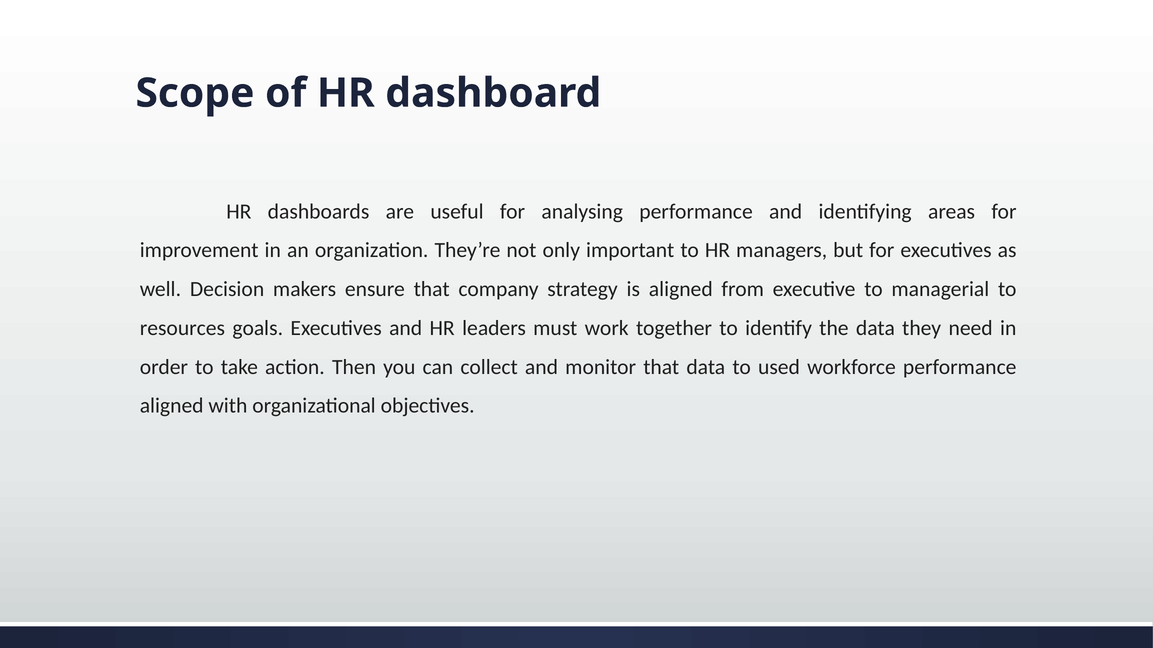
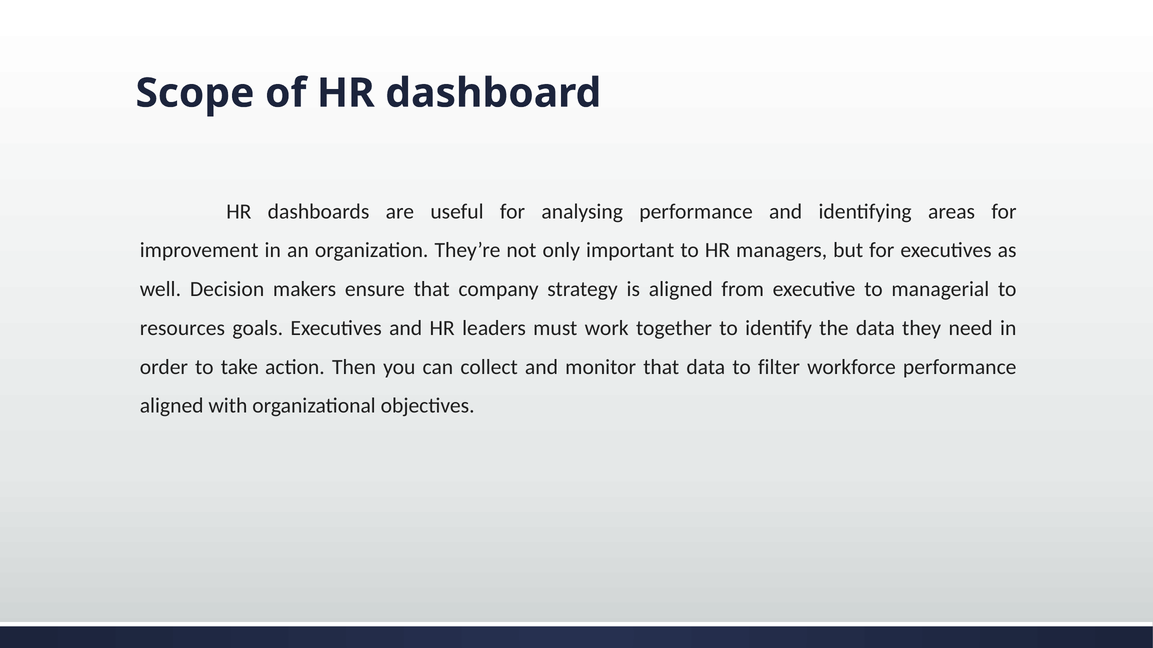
used: used -> filter
